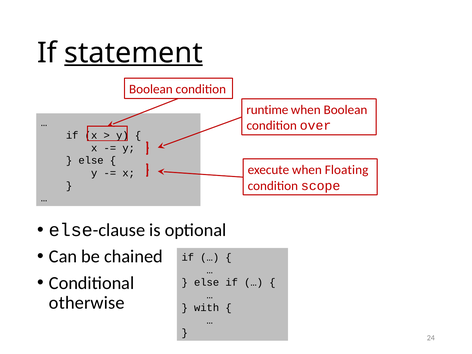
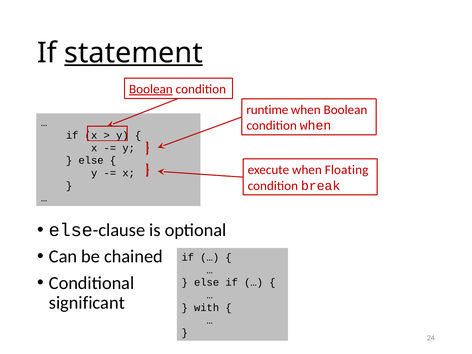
Boolean at (151, 89) underline: none -> present
condition over: over -> when
scope: scope -> break
otherwise: otherwise -> significant
